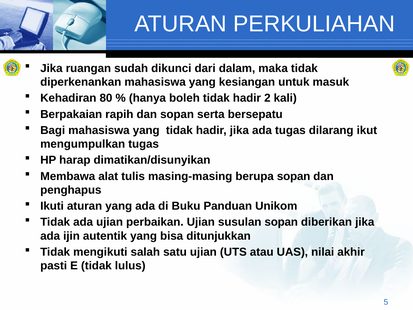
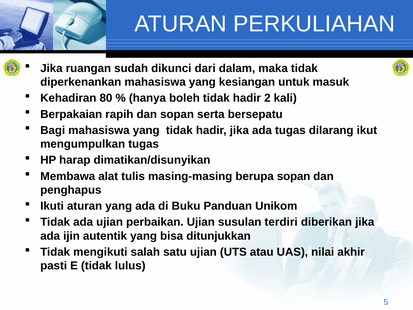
susulan sopan: sopan -> terdiri
